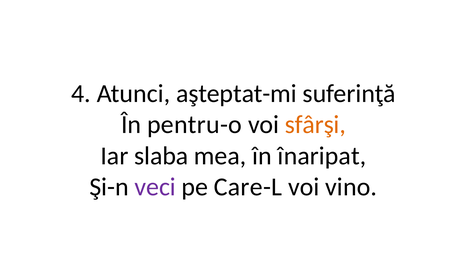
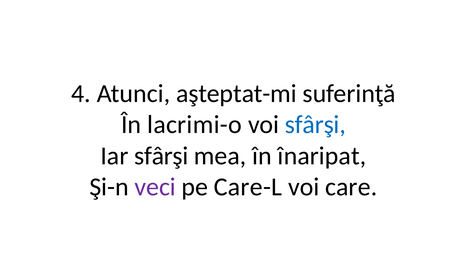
pentru-o: pentru-o -> lacrimi-o
sfârşi at (315, 125) colour: orange -> blue
Iar slaba: slaba -> sfârşi
vino: vino -> care
